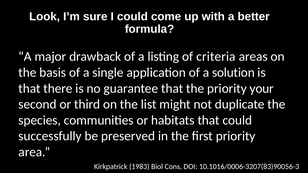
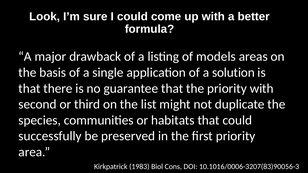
criteria: criteria -> models
priority your: your -> with
